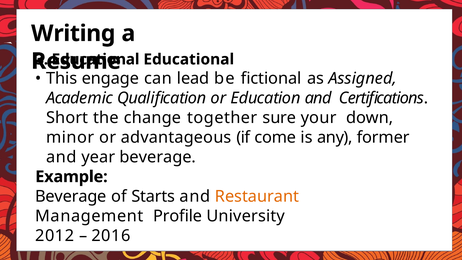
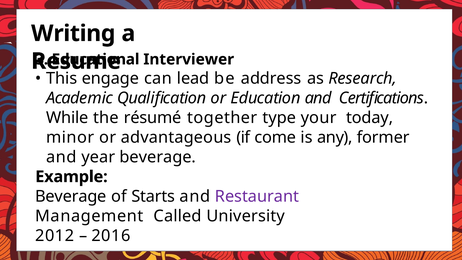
Educational at (189, 59): Educational -> Interviewer
fictional: fictional -> address
Assigned: Assigned -> Research
Short: Short -> While
change: change -> résumé
sure: sure -> type
down: down -> today
Restaurant colour: orange -> purple
Profile: Profile -> Called
